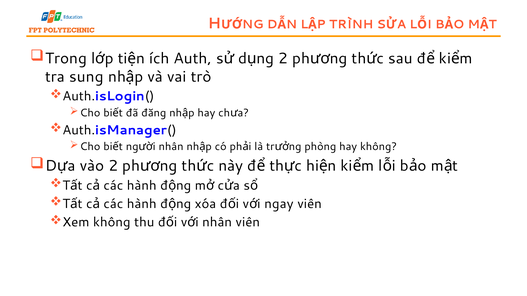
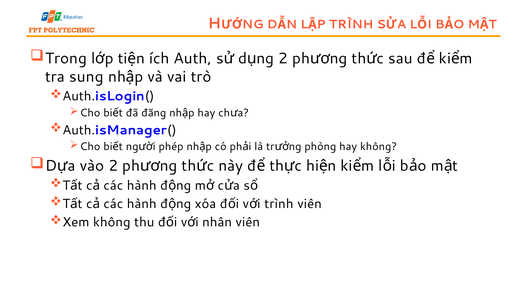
nhân at (171, 147): nhân -> phép
ngay at (279, 204): ngay -> trình
